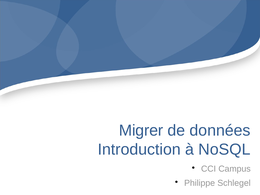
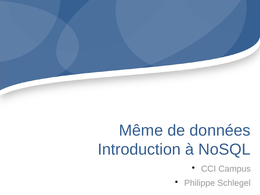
Migrer: Migrer -> Même
